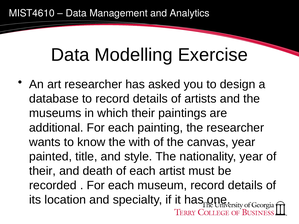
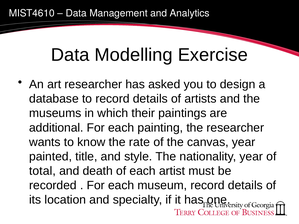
with: with -> rate
their at (43, 171): their -> total
